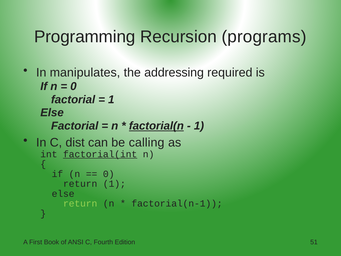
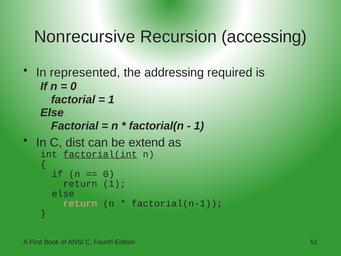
Programming: Programming -> Nonrecursive
programs: programs -> accessing
manipulates: manipulates -> represented
factorial(n underline: present -> none
calling: calling -> extend
return at (80, 203) colour: light green -> pink
